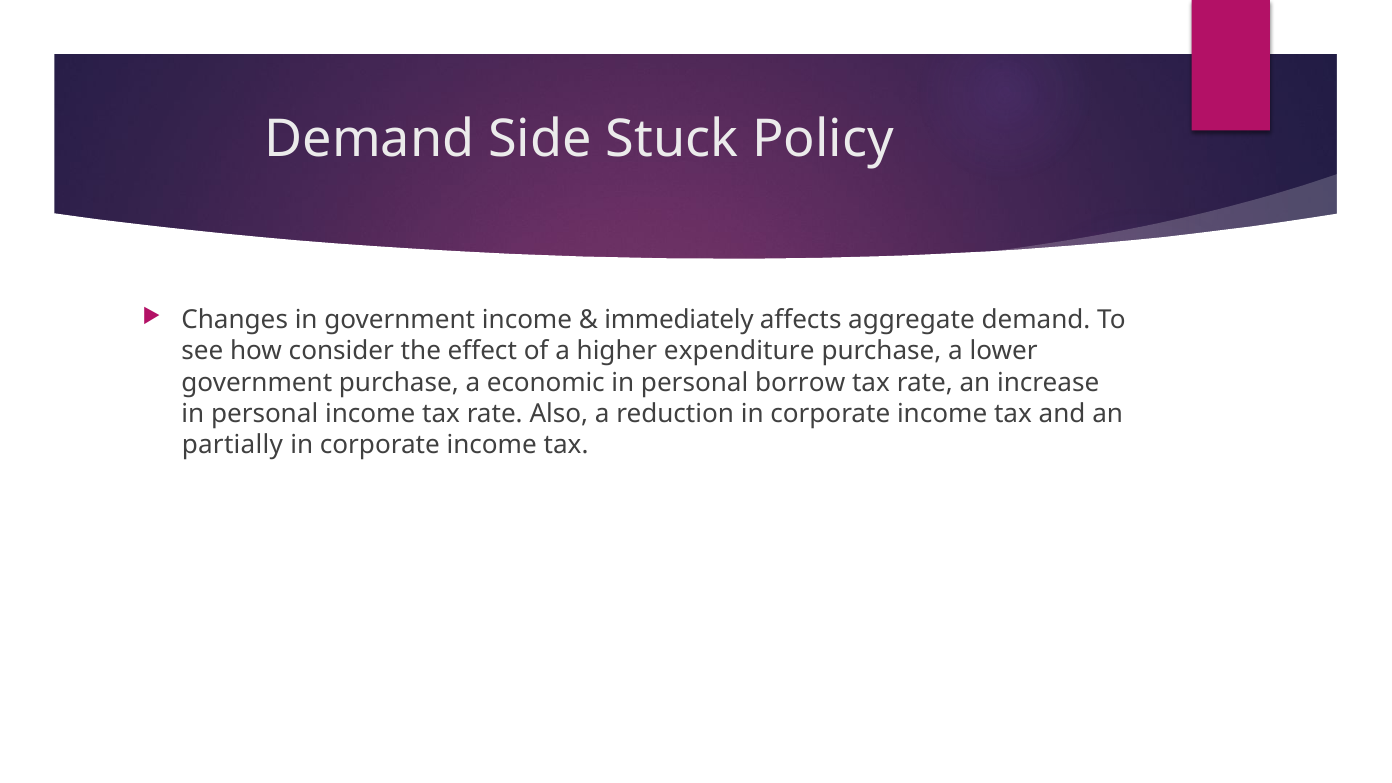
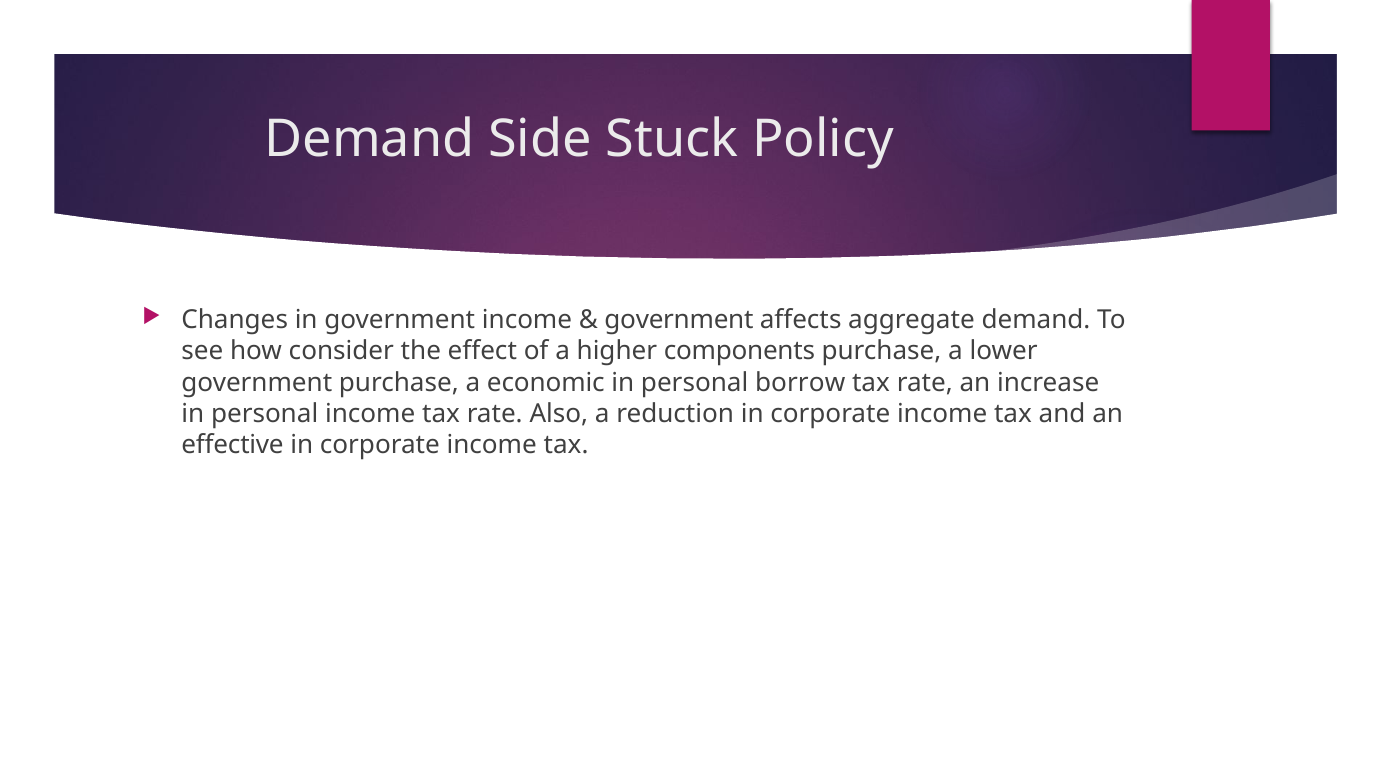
immediately at (679, 320): immediately -> government
expenditure: expenditure -> components
partially: partially -> effective
